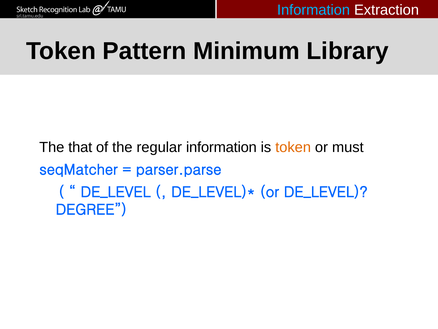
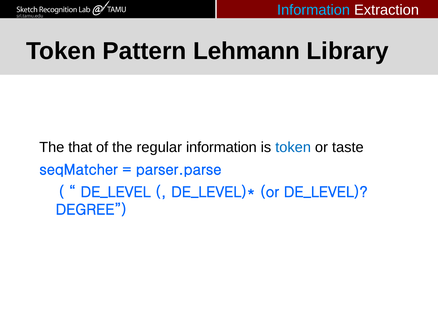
Minimum: Minimum -> Lehmann
token at (293, 147) colour: orange -> blue
must: must -> taste
